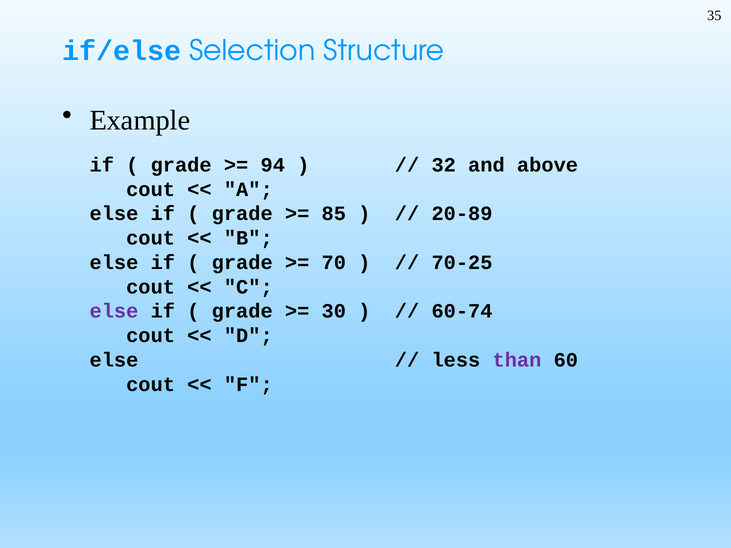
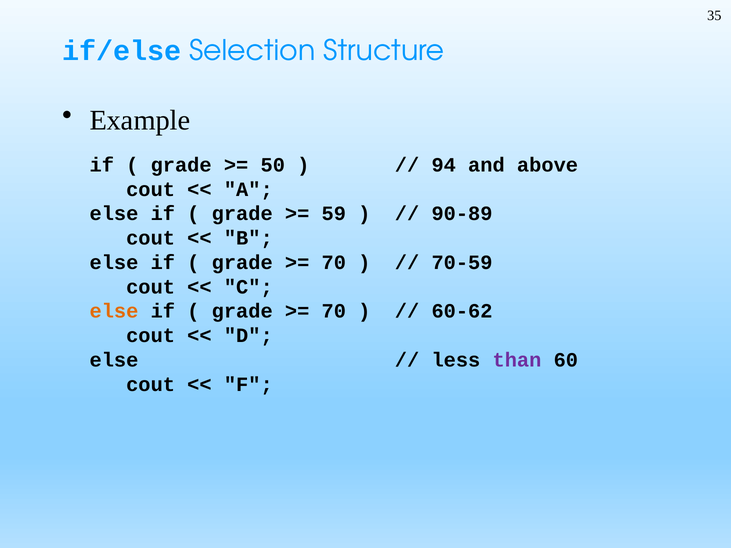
94: 94 -> 50
32: 32 -> 94
85: 85 -> 59
20-89: 20-89 -> 90-89
70-25: 70-25 -> 70-59
else at (114, 311) colour: purple -> orange
30 at (334, 311): 30 -> 70
60-74: 60-74 -> 60-62
